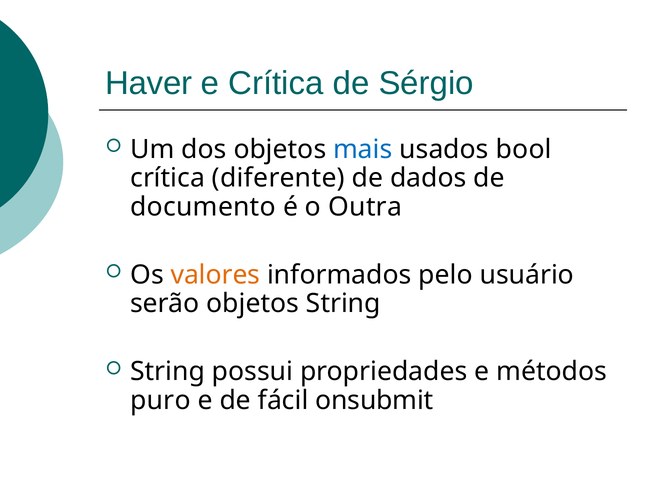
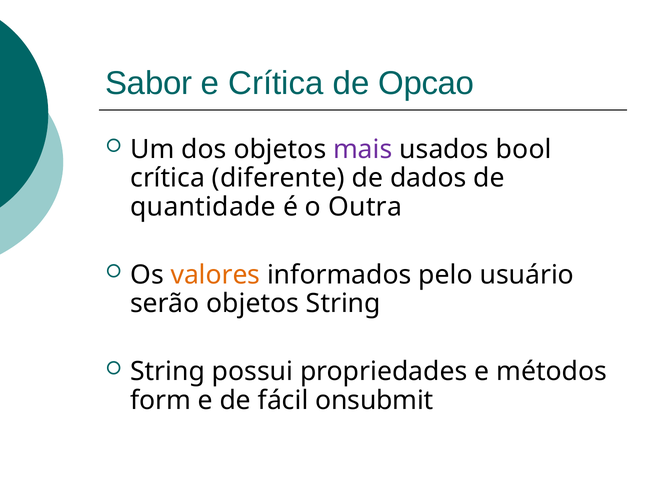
Haver: Haver -> Sabor
Sérgio: Sérgio -> Opcao
mais colour: blue -> purple
documento: documento -> quantidade
puro: puro -> form
